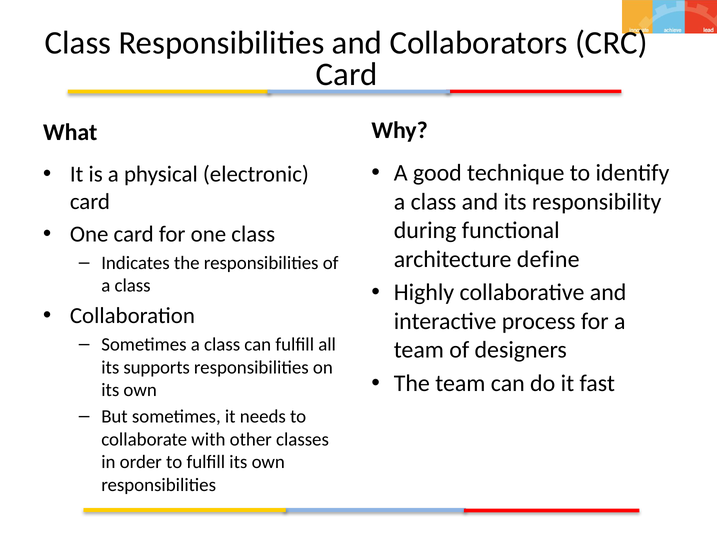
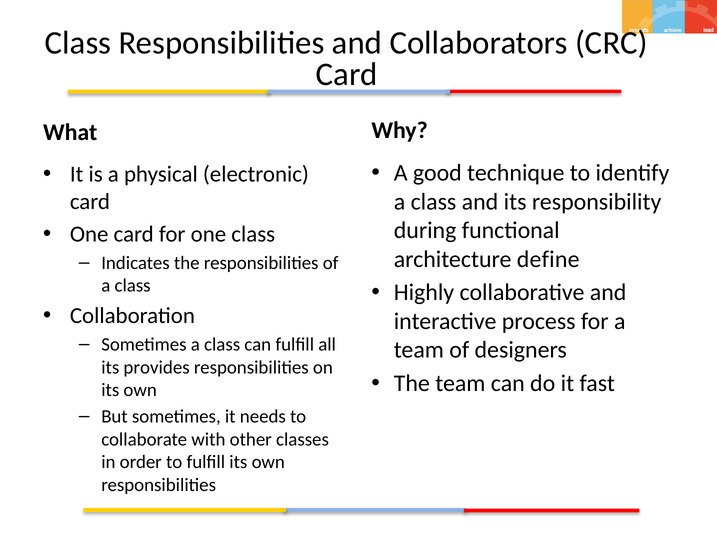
supports: supports -> provides
